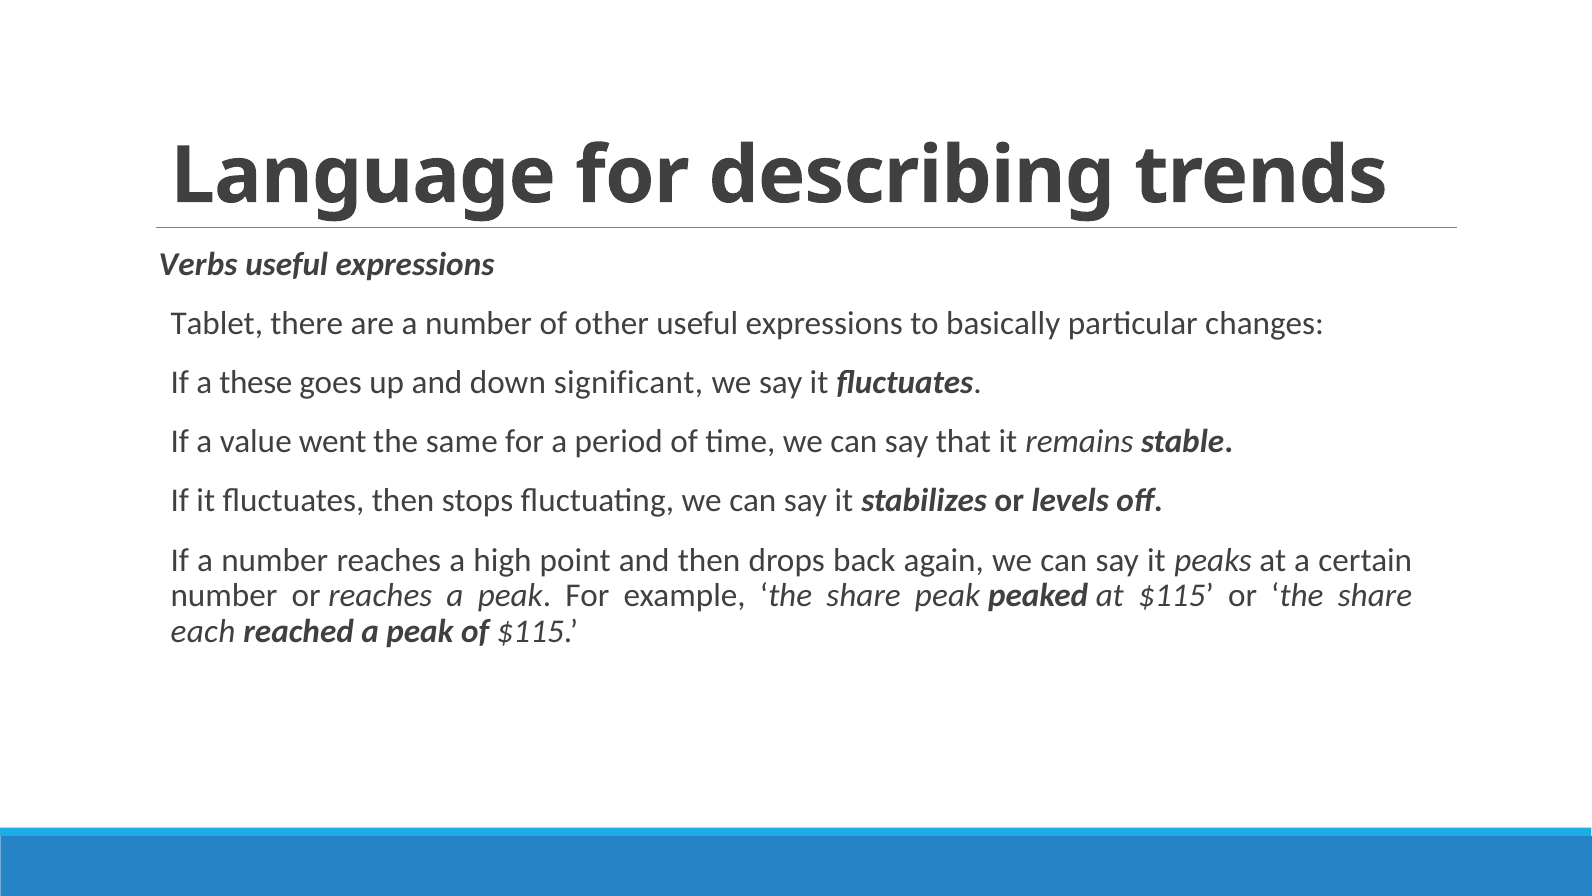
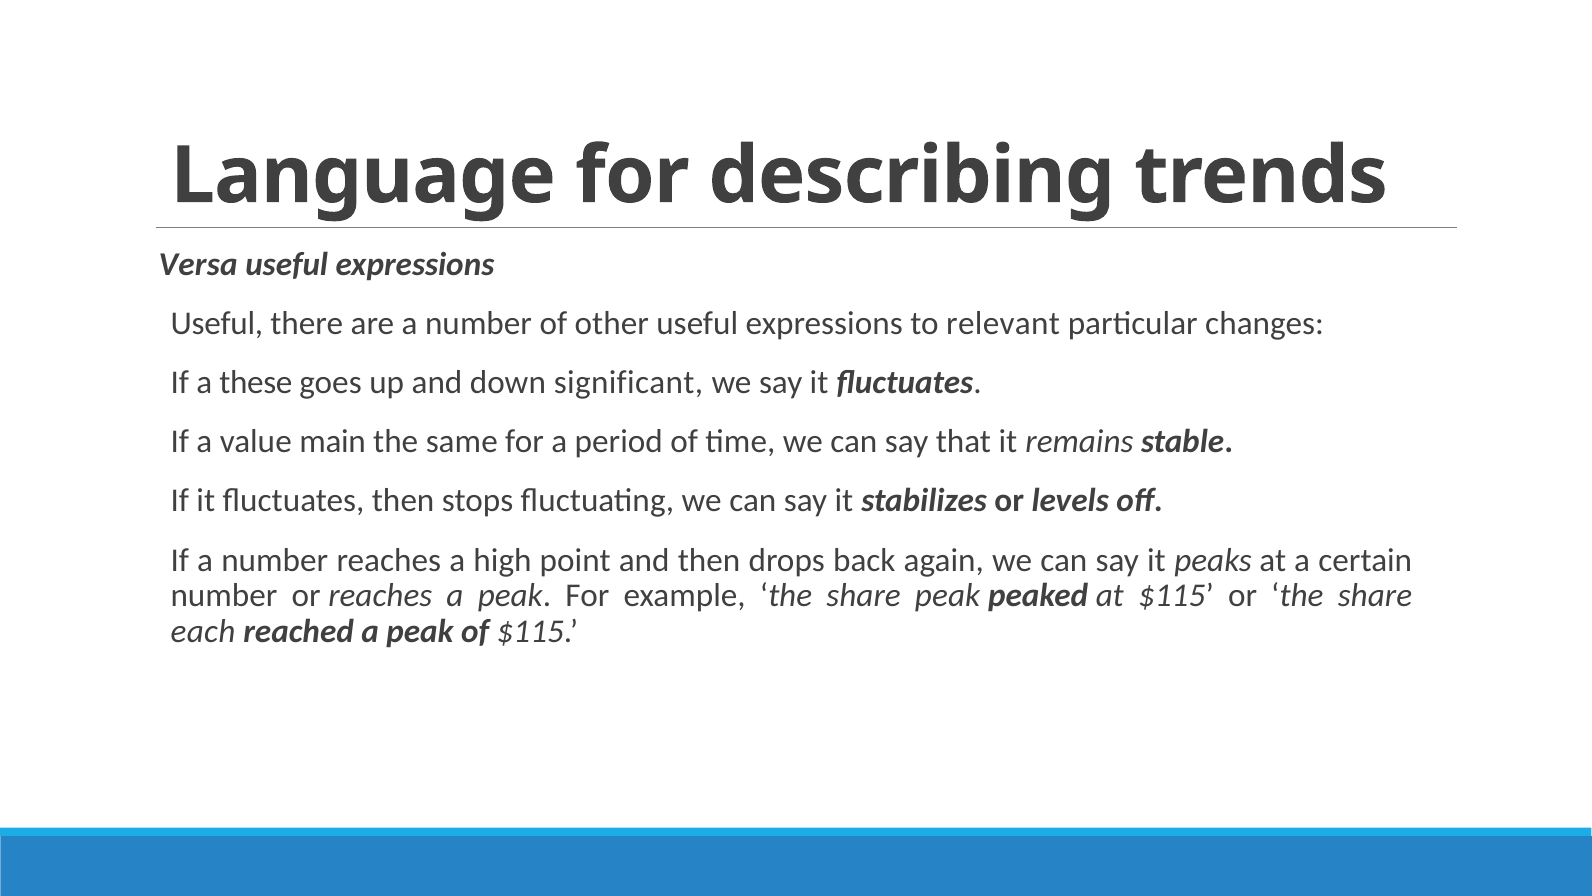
Verbs: Verbs -> Versa
Tablet at (217, 323): Tablet -> Useful
basically: basically -> relevant
went: went -> main
